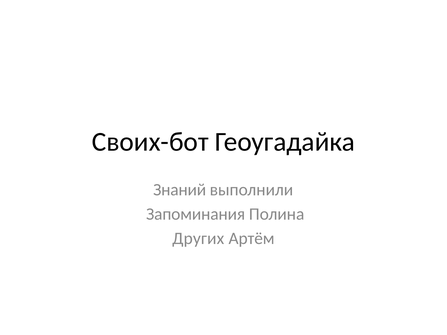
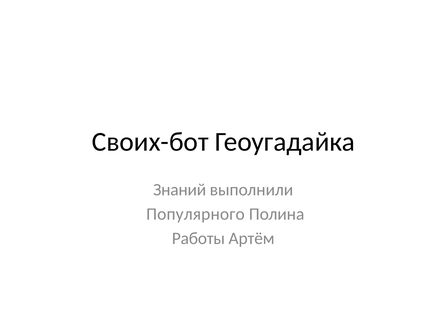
Запоминания: Запоминания -> Популярного
Других: Других -> Работы
